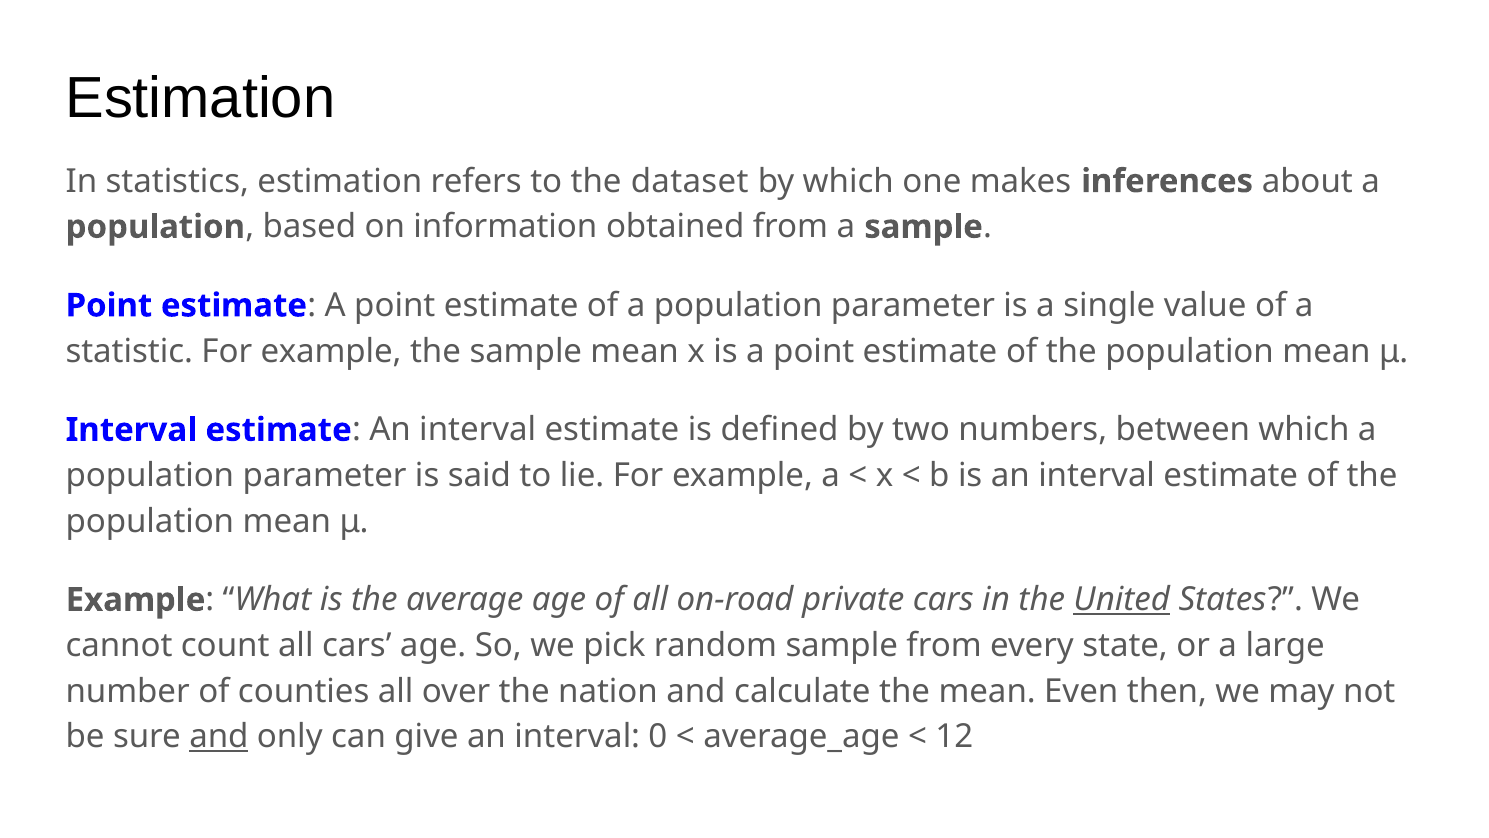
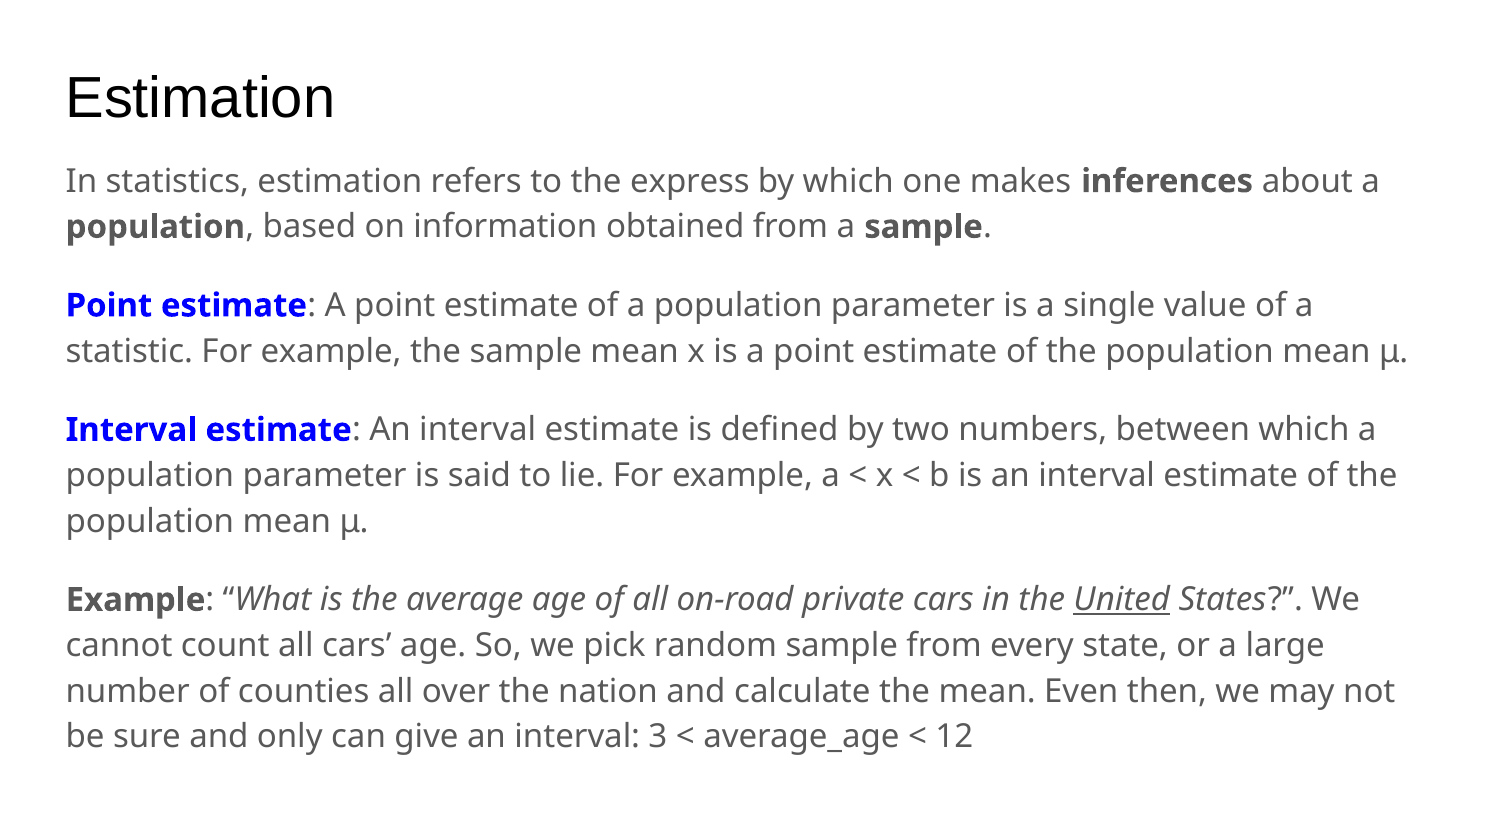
dataset: dataset -> express
and at (219, 736) underline: present -> none
0: 0 -> 3
